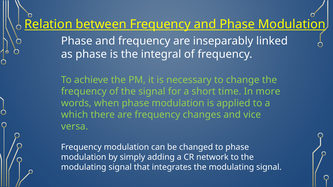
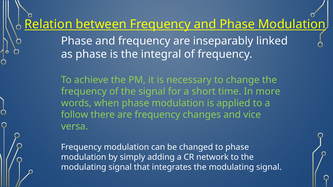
which: which -> follow
